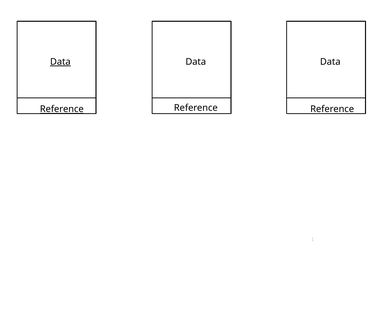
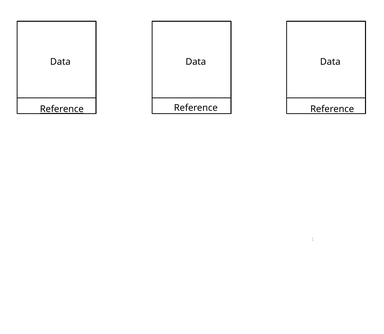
Data at (60, 62) underline: present -> none
